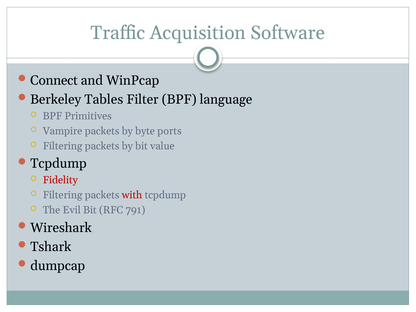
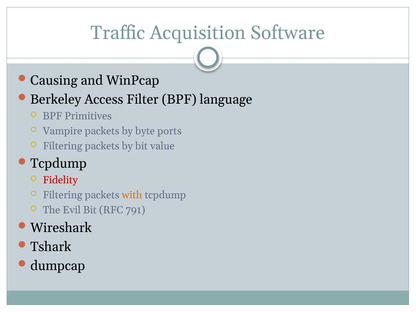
Connect: Connect -> Causing
Tables: Tables -> Access
with colour: red -> orange
